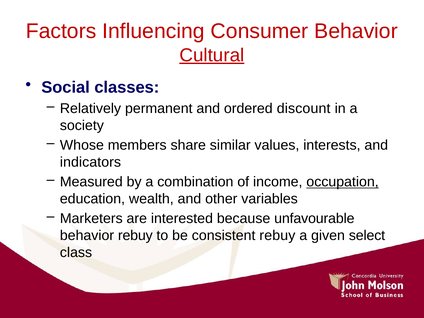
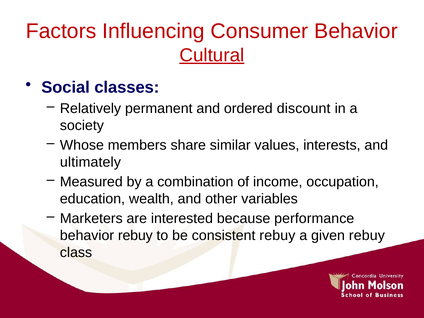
indicators: indicators -> ultimately
occupation underline: present -> none
unfavourable: unfavourable -> performance
given select: select -> rebuy
